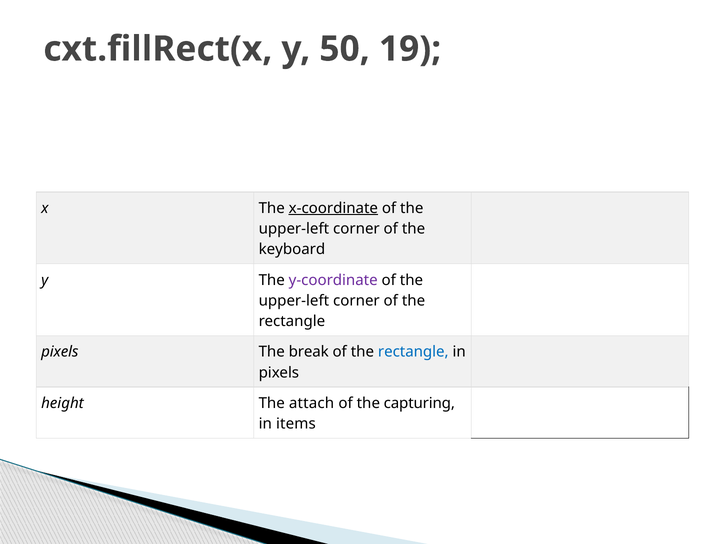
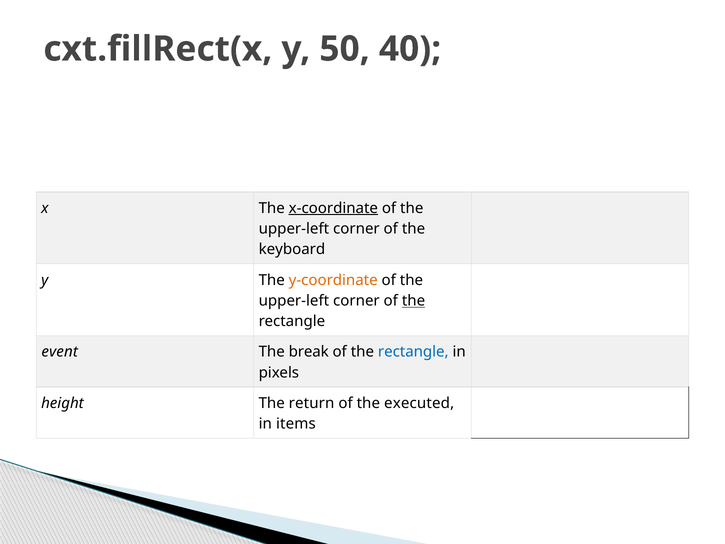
19: 19 -> 40
y-coordinate colour: purple -> orange
the at (414, 301) underline: none -> present
pixels at (60, 352): pixels -> event
attach: attach -> return
capturing: capturing -> executed
